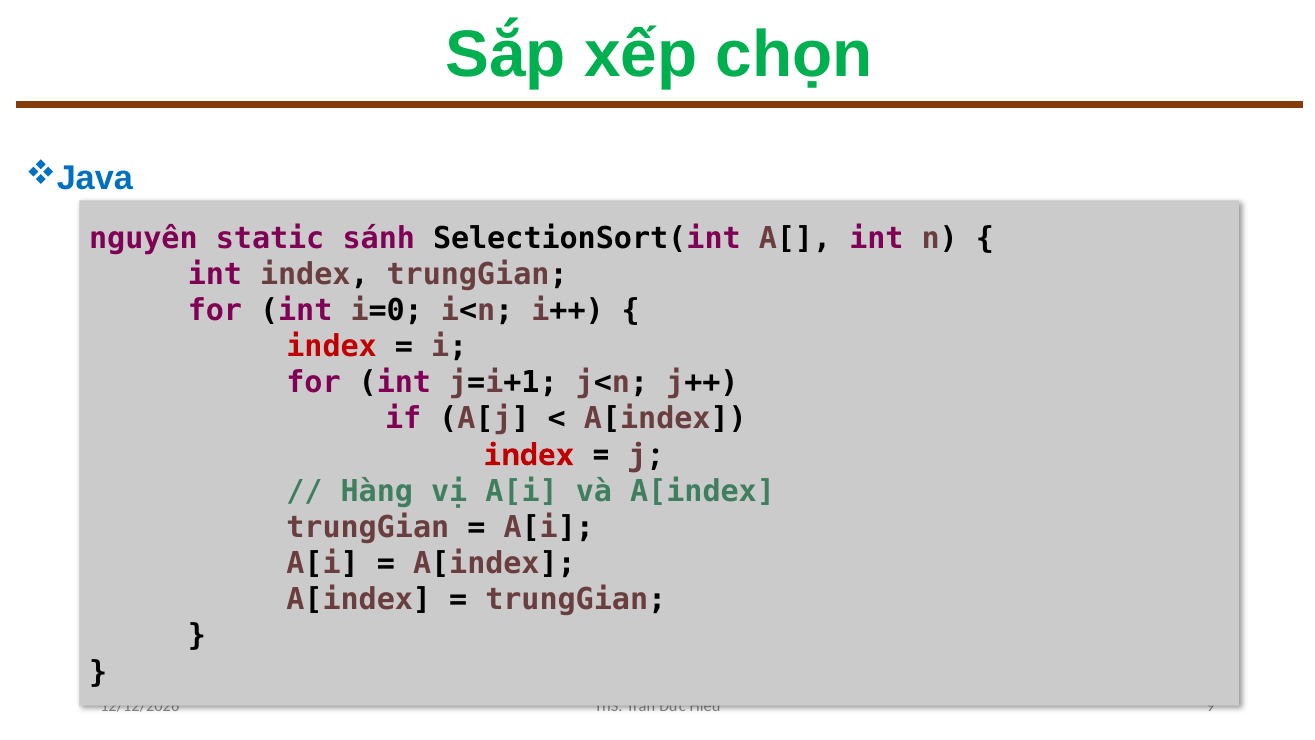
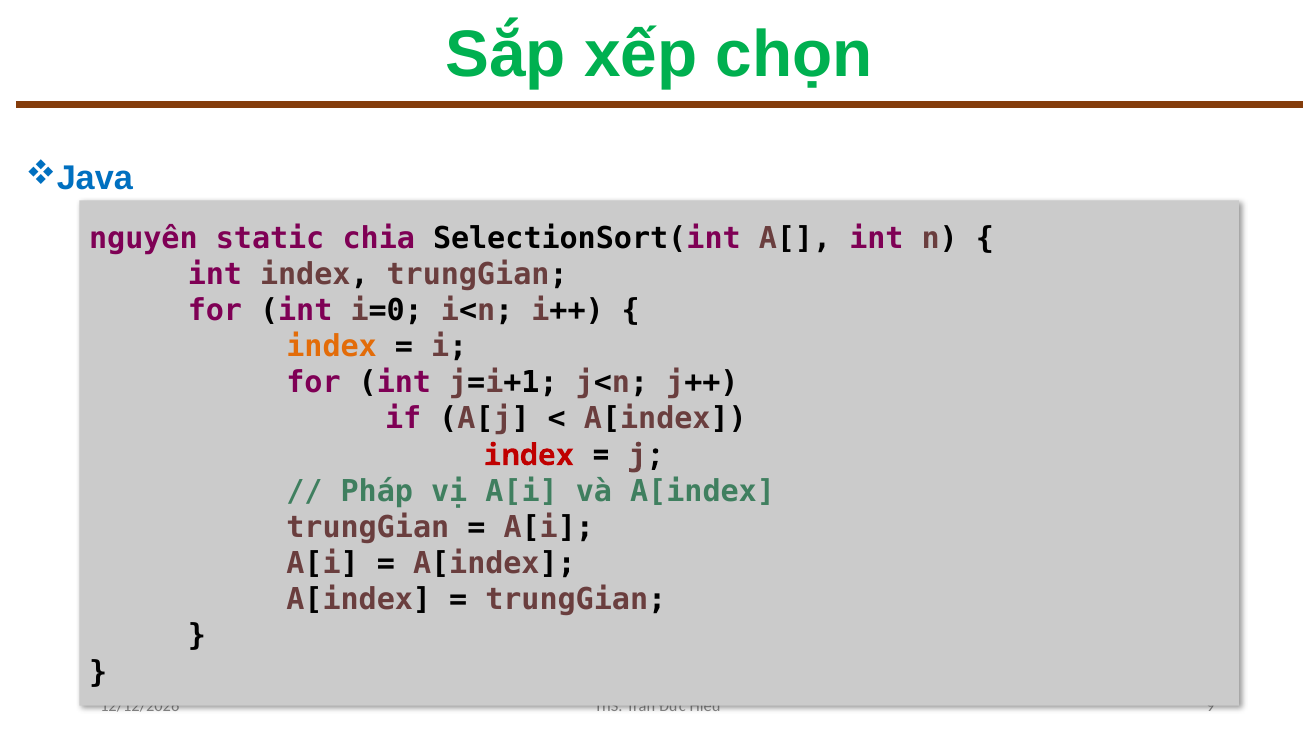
sánh: sánh -> chia
index at (332, 346) colour: red -> orange
Hàng: Hàng -> Pháp
